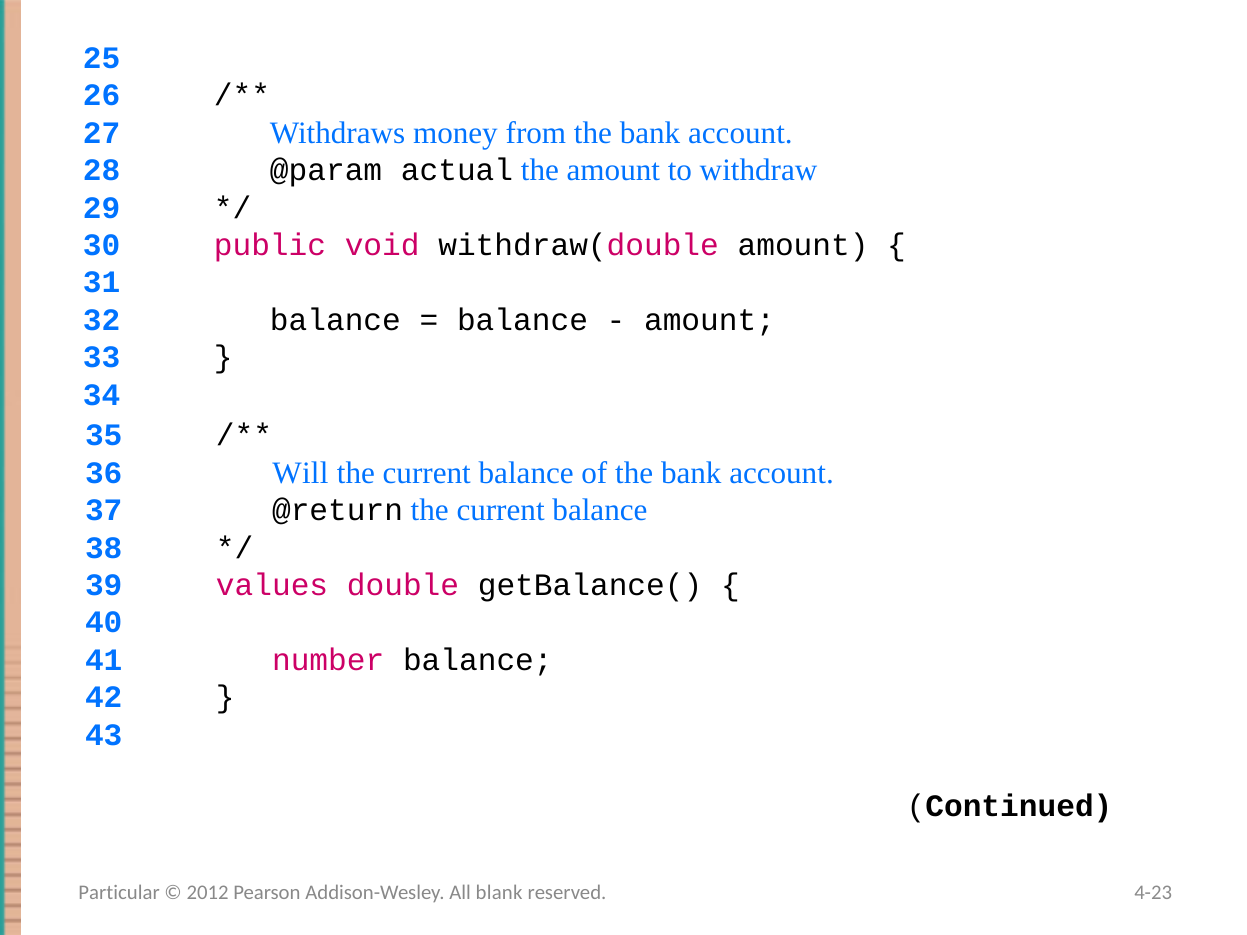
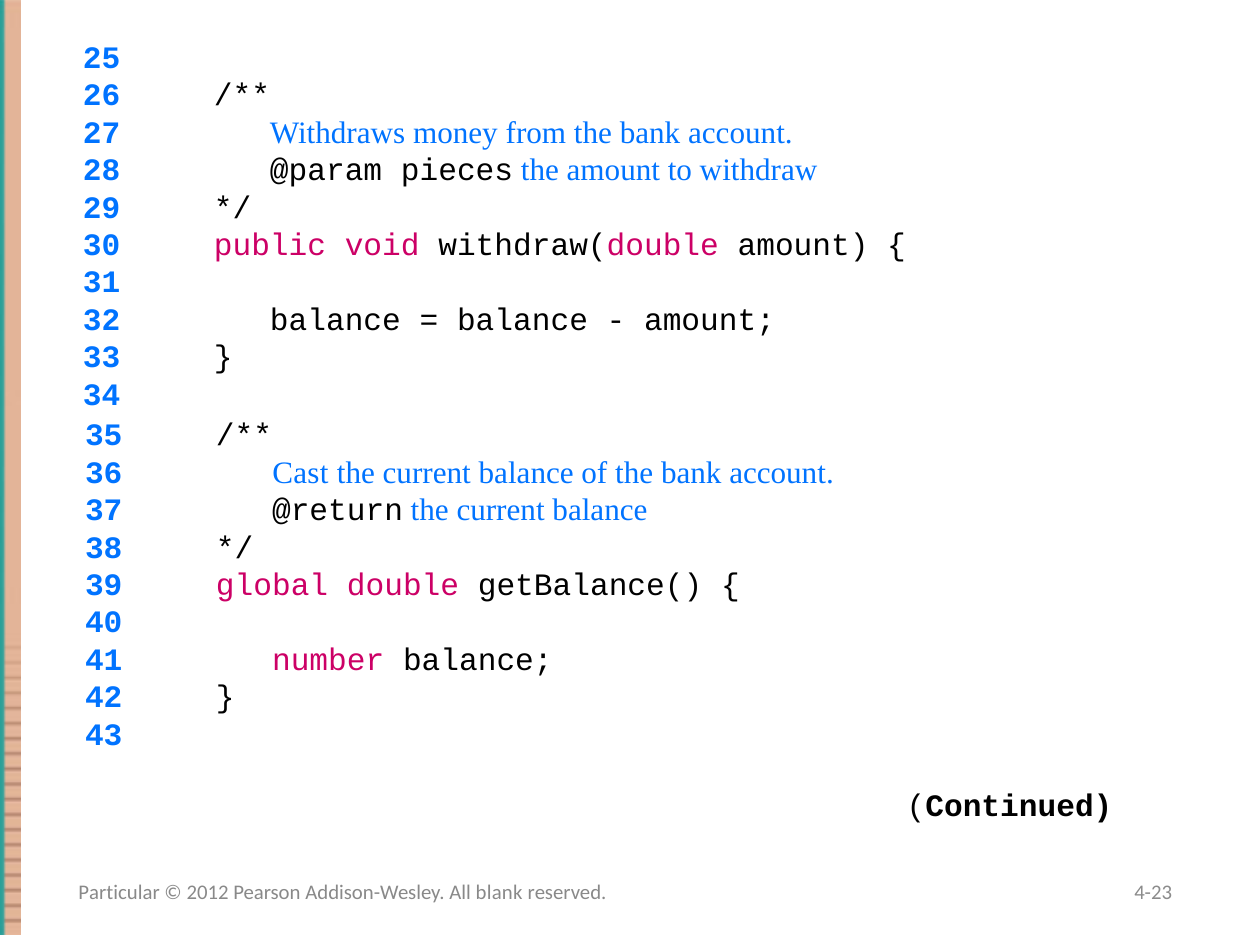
actual: actual -> pieces
Will: Will -> Cast
values: values -> global
